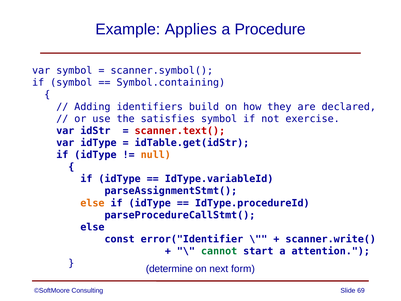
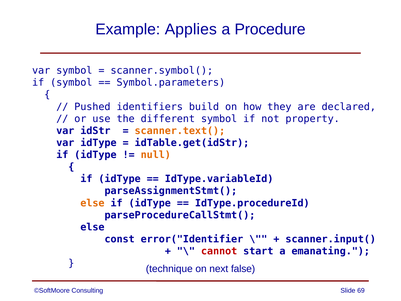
Symbol.containing: Symbol.containing -> Symbol.parameters
Adding: Adding -> Pushed
satisfies: satisfies -> different
exercise: exercise -> property
scanner.text( colour: red -> orange
scanner.write(: scanner.write( -> scanner.input(
cannot colour: green -> red
attention: attention -> emanating
determine: determine -> technique
form: form -> false
